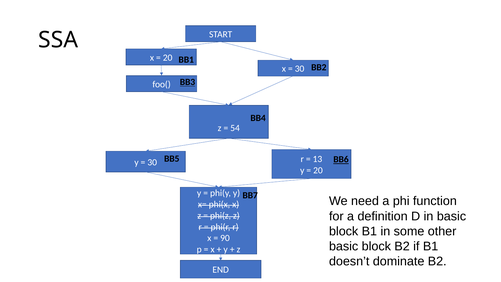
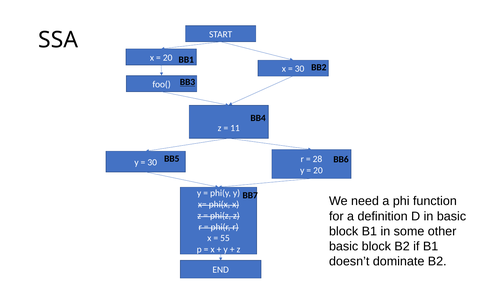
54: 54 -> 11
BB6 underline: present -> none
13: 13 -> 28
90: 90 -> 55
